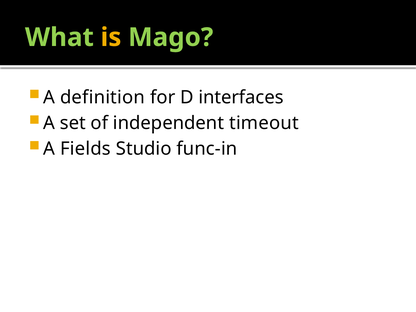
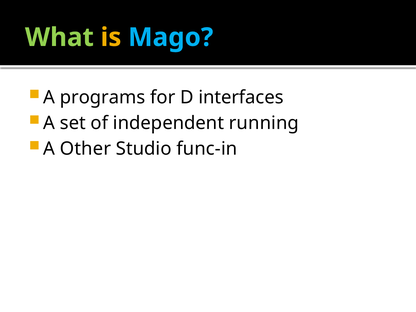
Mago colour: light green -> light blue
definition: definition -> programs
timeout: timeout -> running
Fields: Fields -> Other
